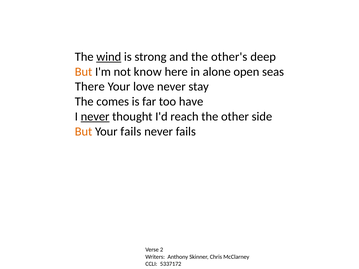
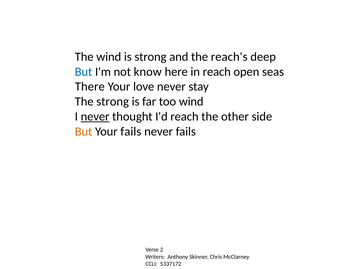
wind at (109, 57) underline: present -> none
other's: other's -> reach's
But at (84, 72) colour: orange -> blue
in alone: alone -> reach
The comes: comes -> strong
too have: have -> wind
